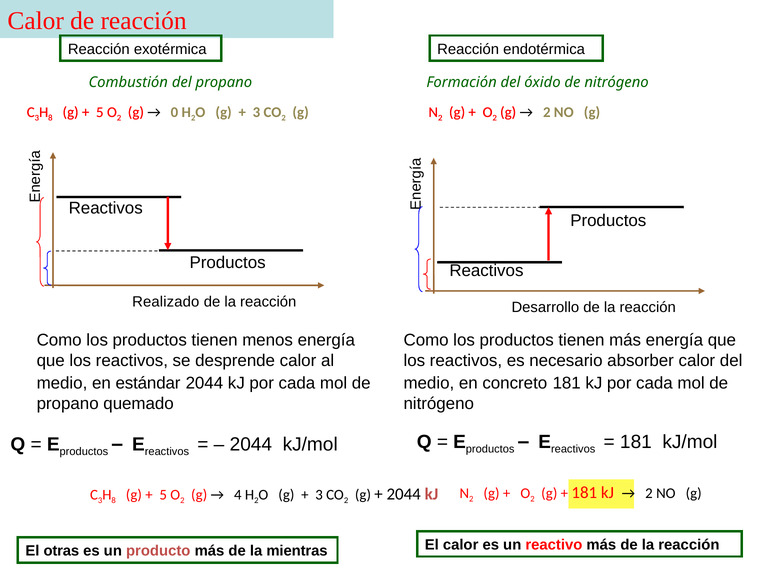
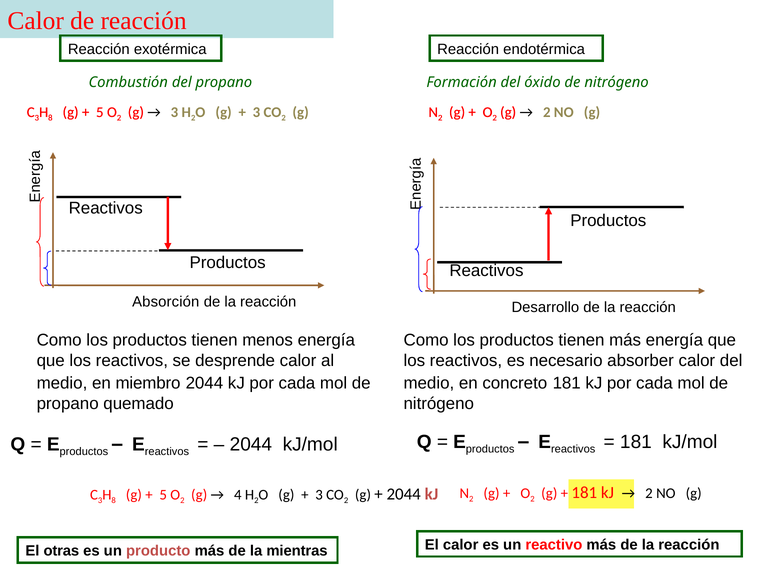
0 at (174, 112): 0 -> 3
Realizado: Realizado -> Absorción
estándar: estándar -> miembro
